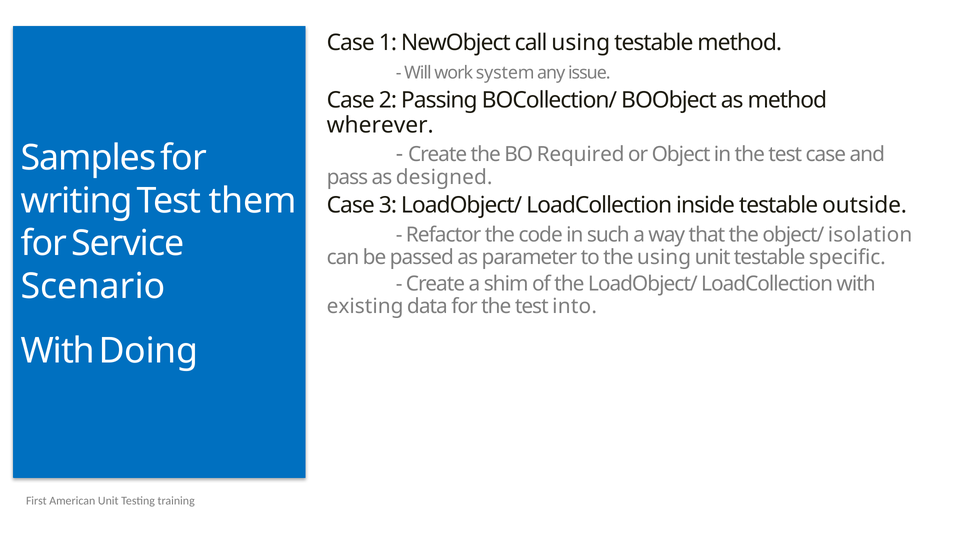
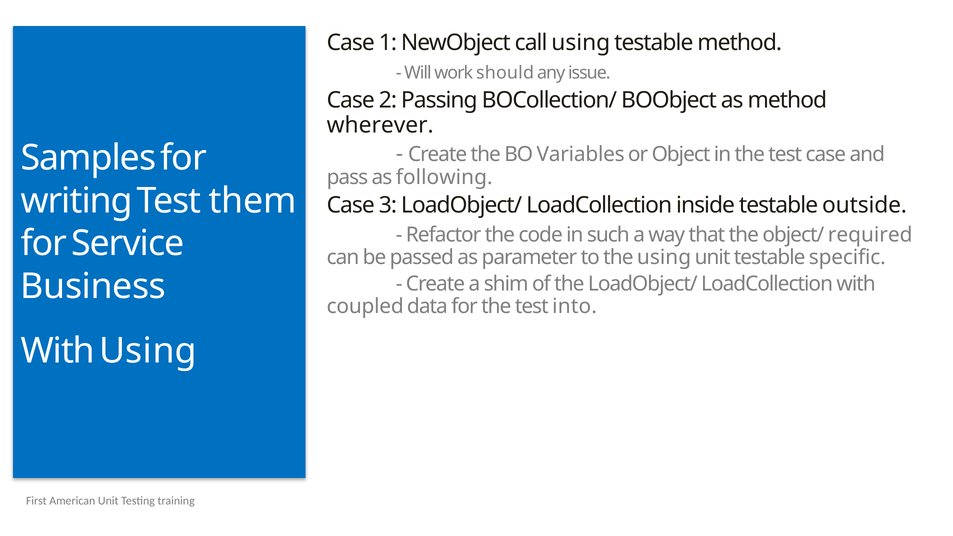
system: system -> should
Required: Required -> Variables
designed: designed -> following
isolation: isolation -> required
Scenario: Scenario -> Business
existing: existing -> coupled
With Doing: Doing -> Using
